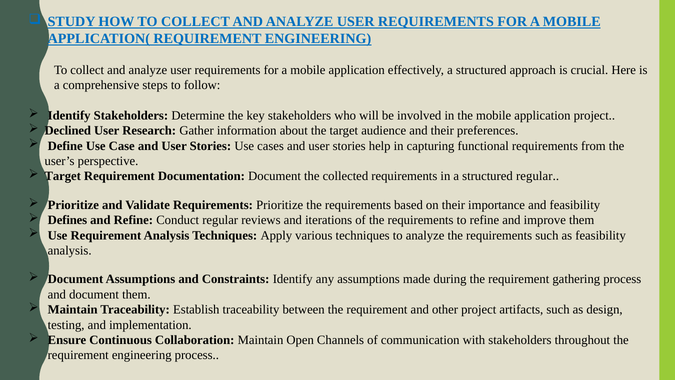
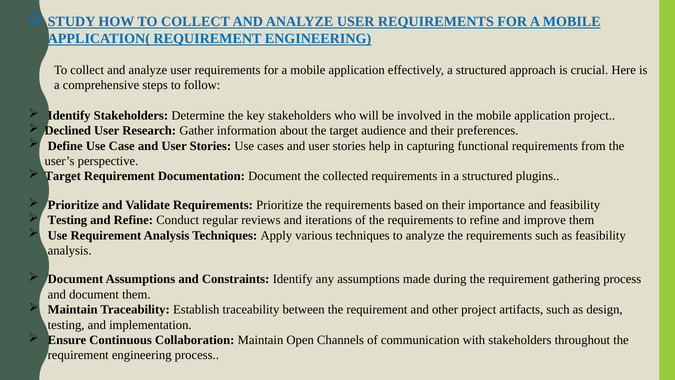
structured regular: regular -> plugins
Defines at (67, 220): Defines -> Testing
